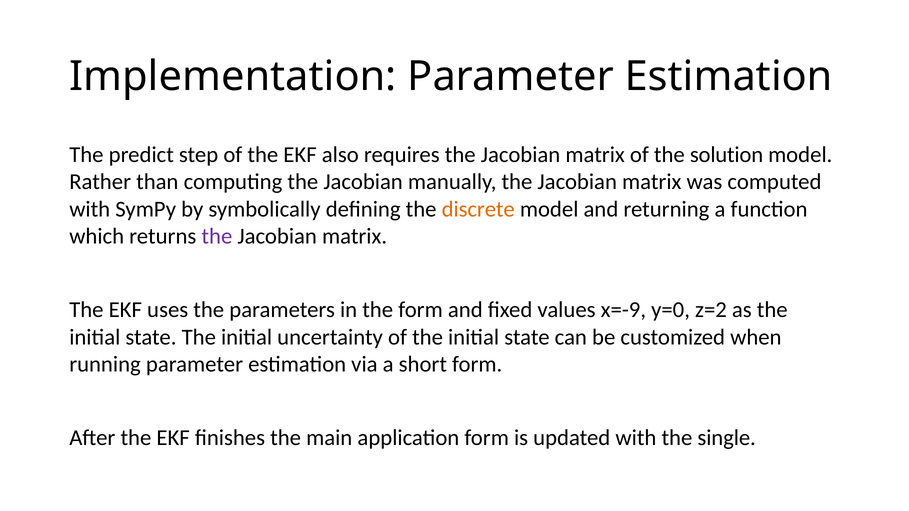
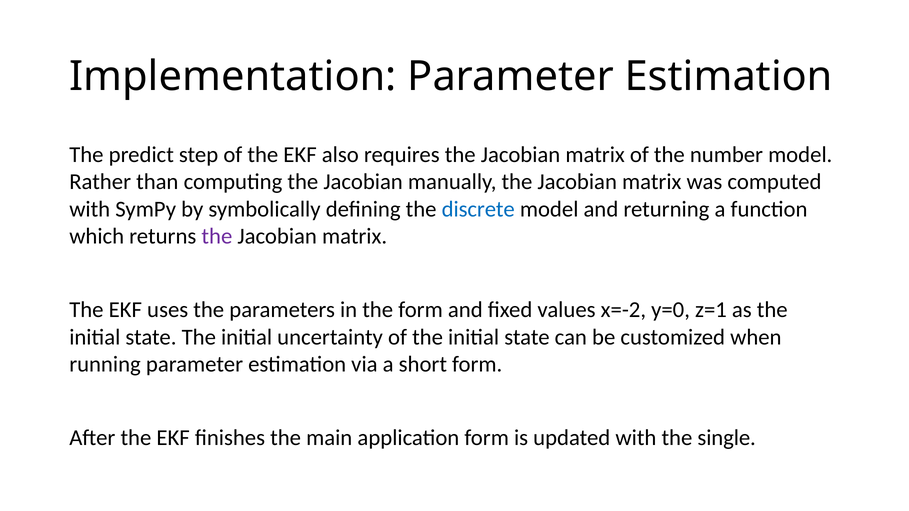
solution: solution -> number
discrete colour: orange -> blue
x=-9: x=-9 -> x=-2
z=2: z=2 -> z=1
